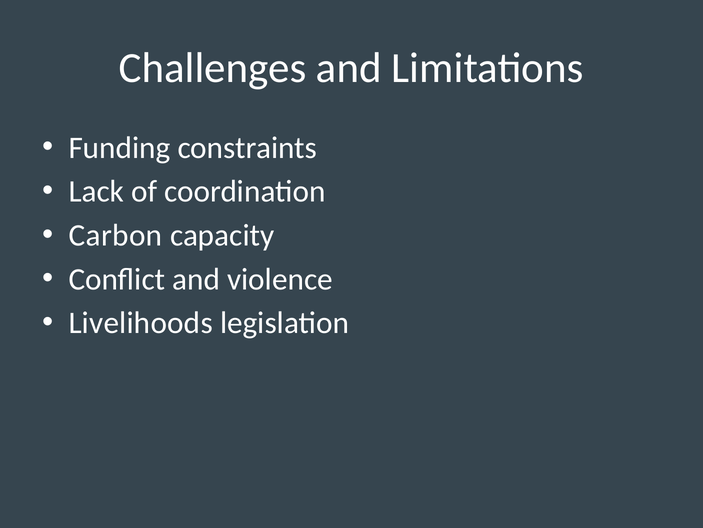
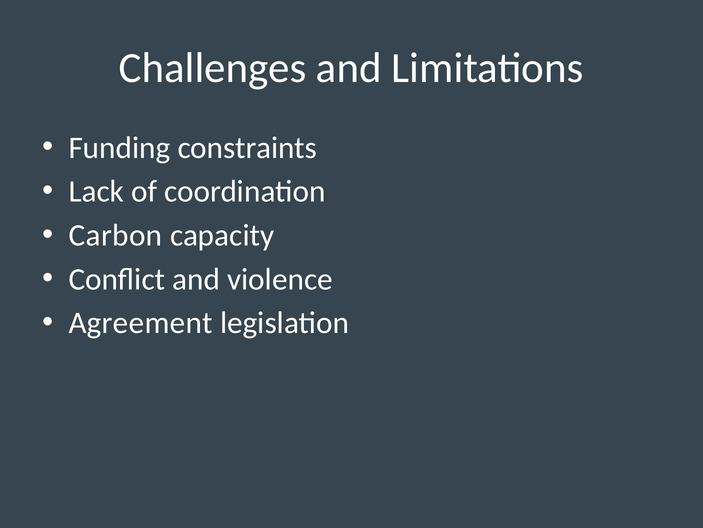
Livelihoods: Livelihoods -> Agreement
